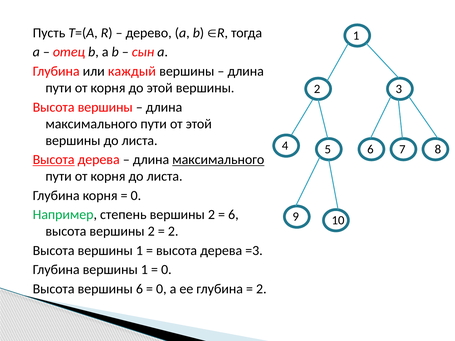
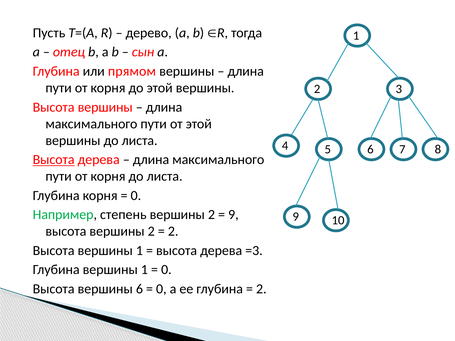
каждый: каждый -> прямом
максимального at (218, 160) underline: present -> none
6 at (233, 215): 6 -> 9
